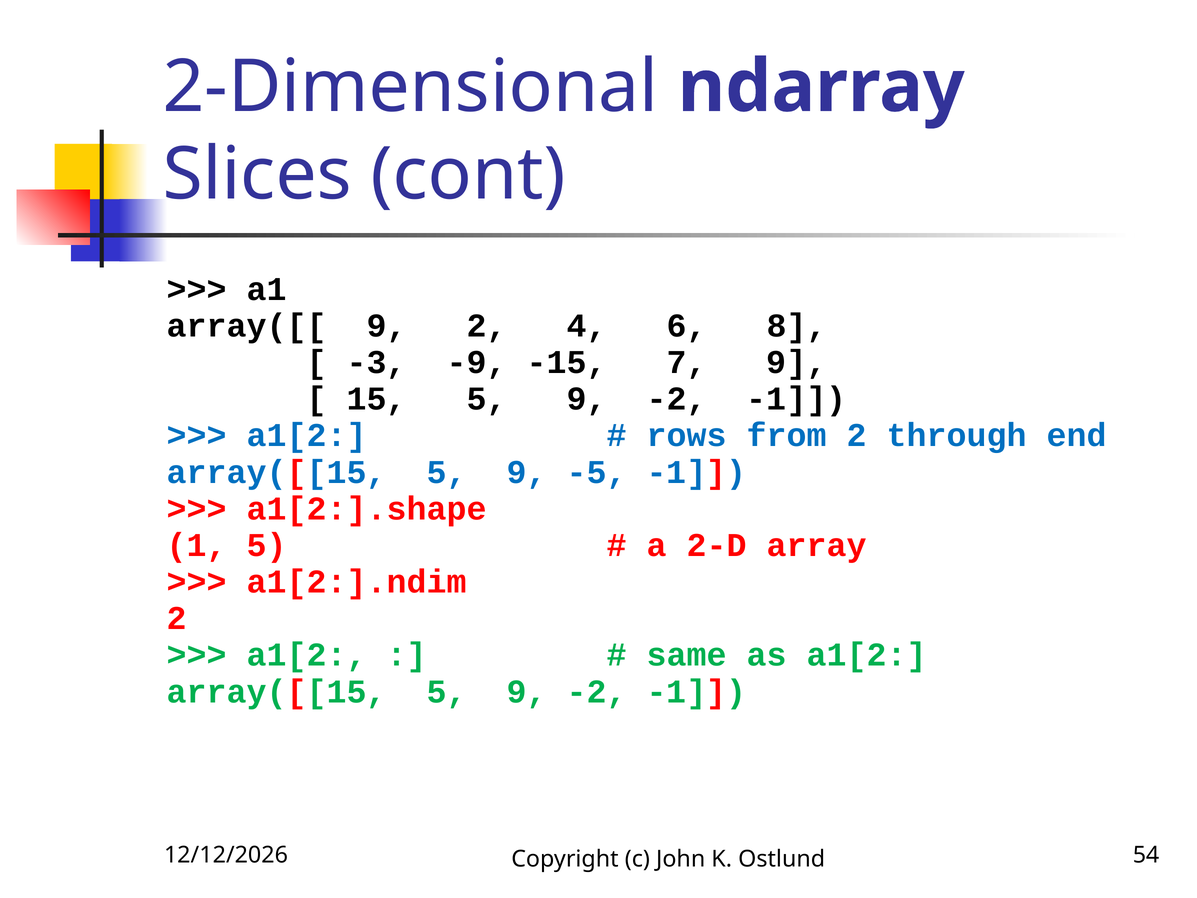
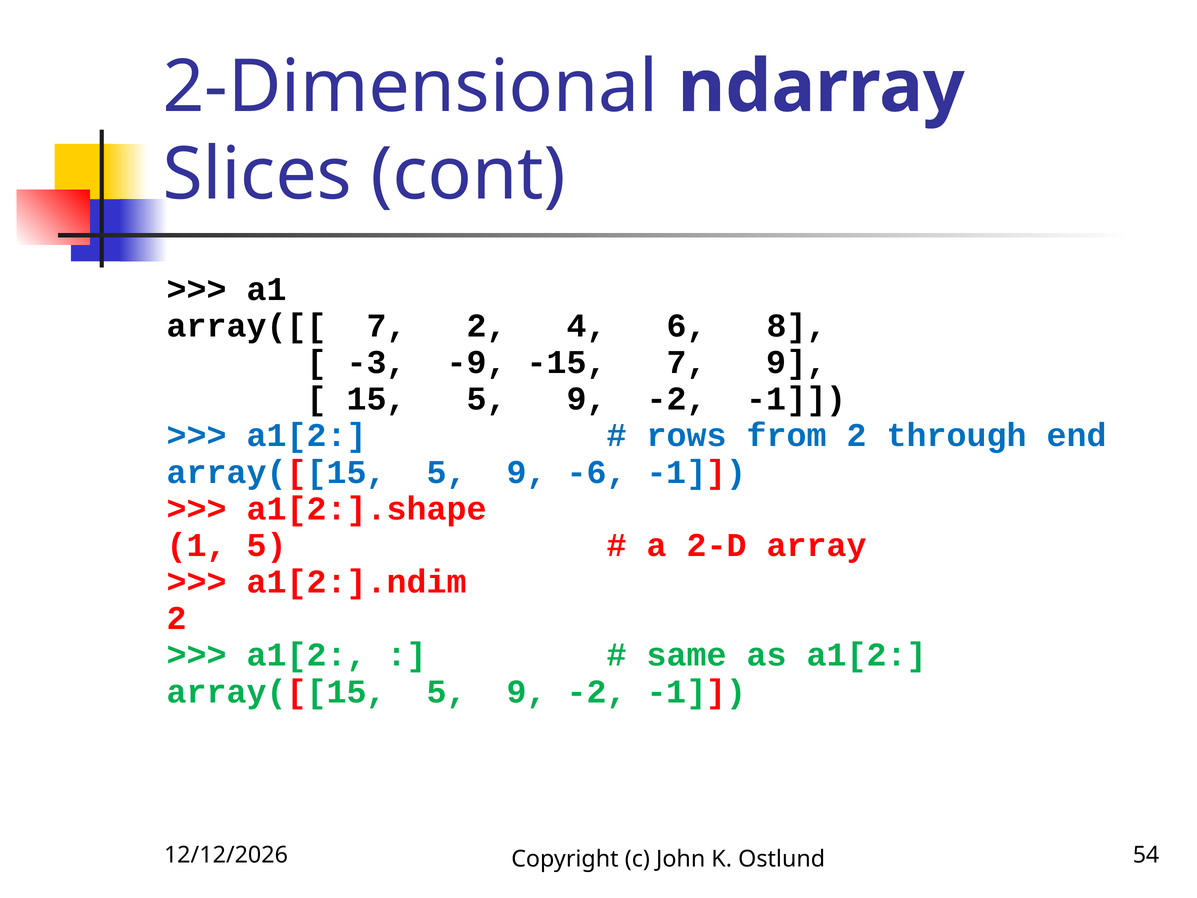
array([[ 9: 9 -> 7
-5: -5 -> -6
